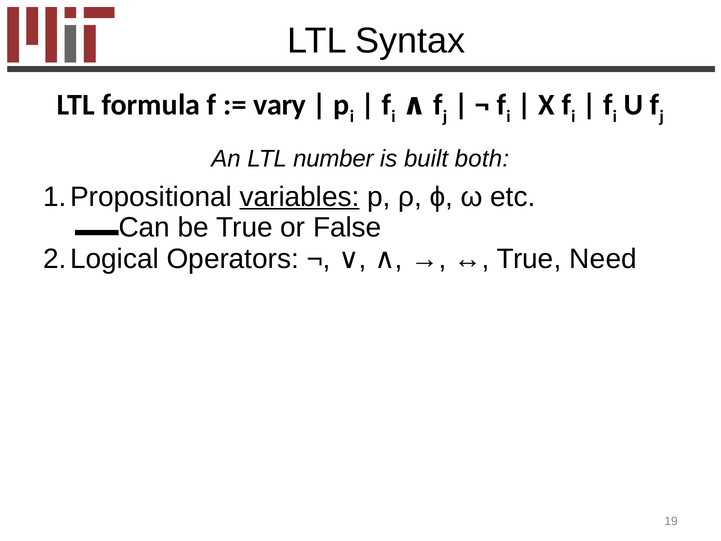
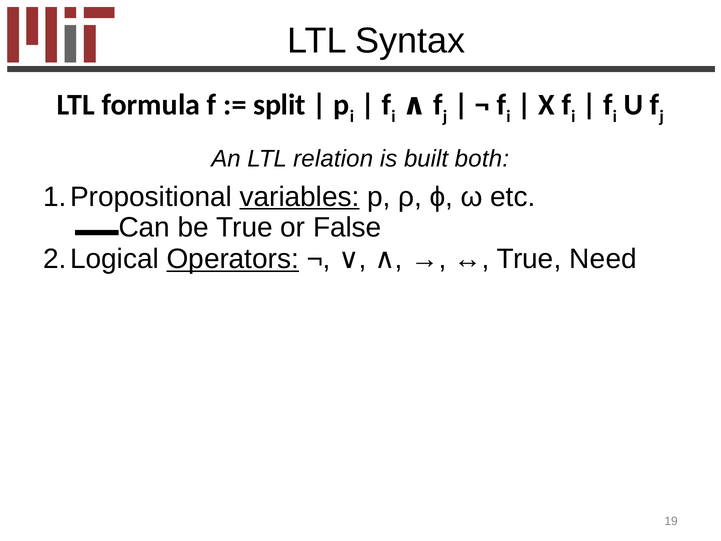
vary: vary -> split
number: number -> relation
Operators underline: none -> present
